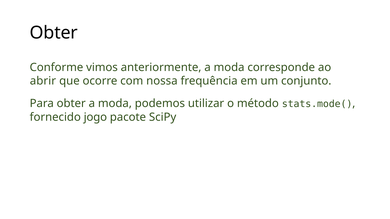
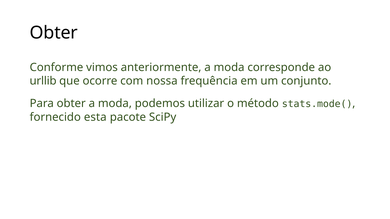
abrir: abrir -> urllib
jogo: jogo -> esta
